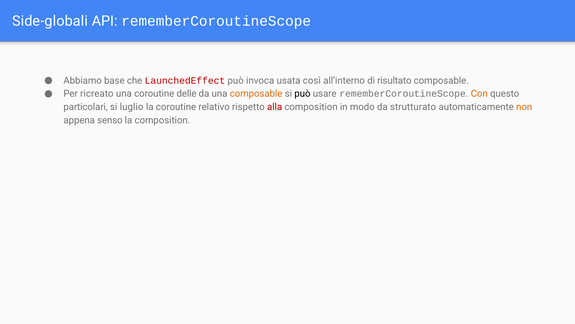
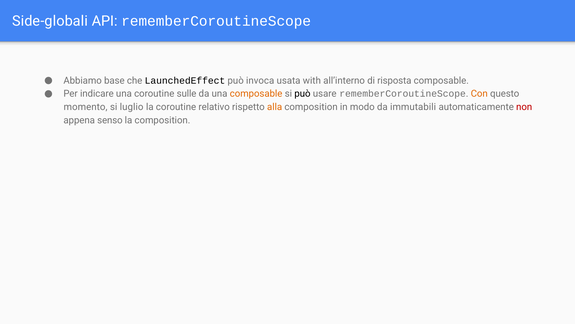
LaunchedEffect colour: red -> black
così: così -> with
risultato: risultato -> risposta
ricreato: ricreato -> indicare
delle: delle -> sulle
particolari: particolari -> momento
alla colour: red -> orange
strutturato: strutturato -> immutabili
non colour: orange -> red
